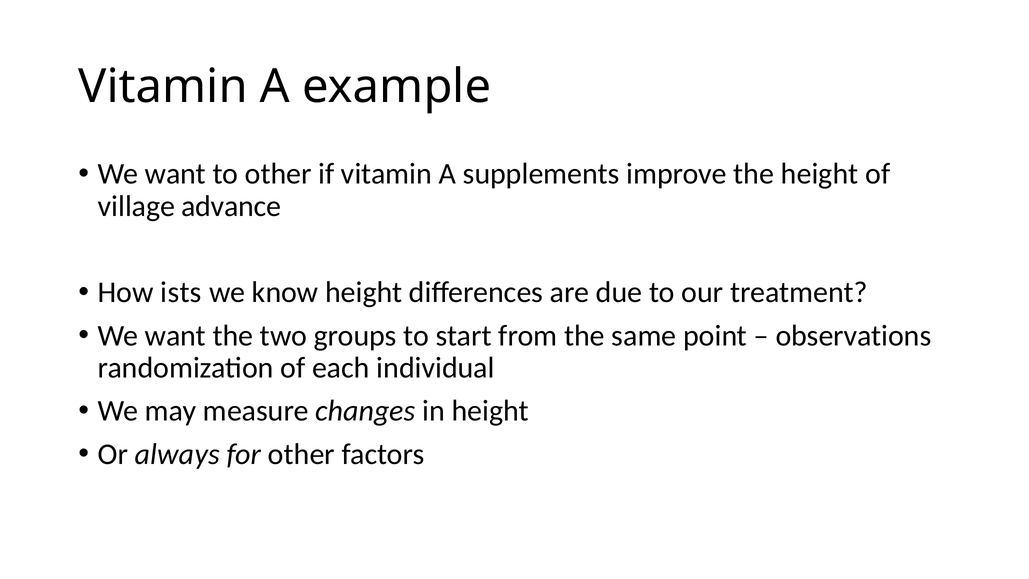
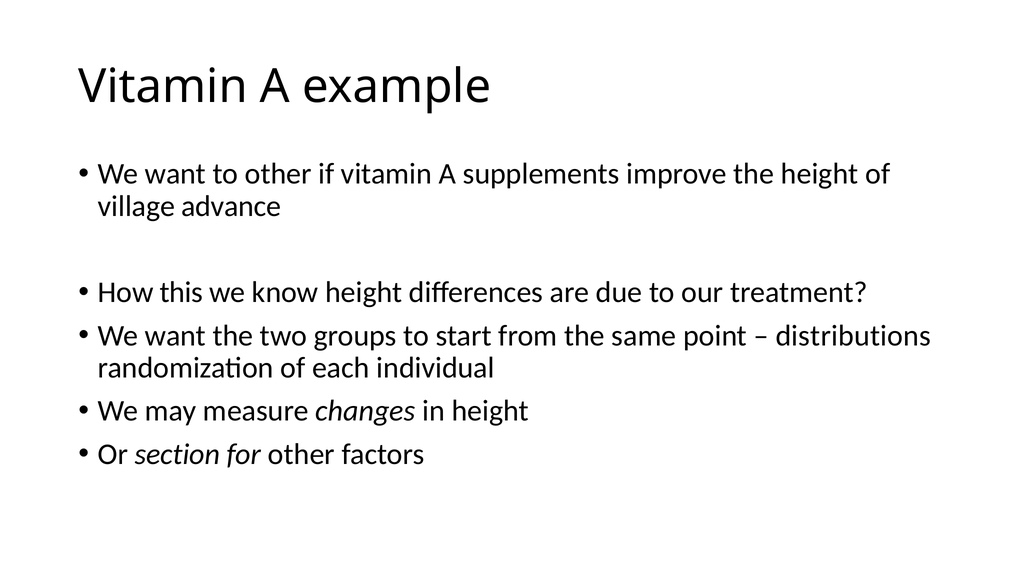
ists: ists -> this
observations: observations -> distributions
always: always -> section
